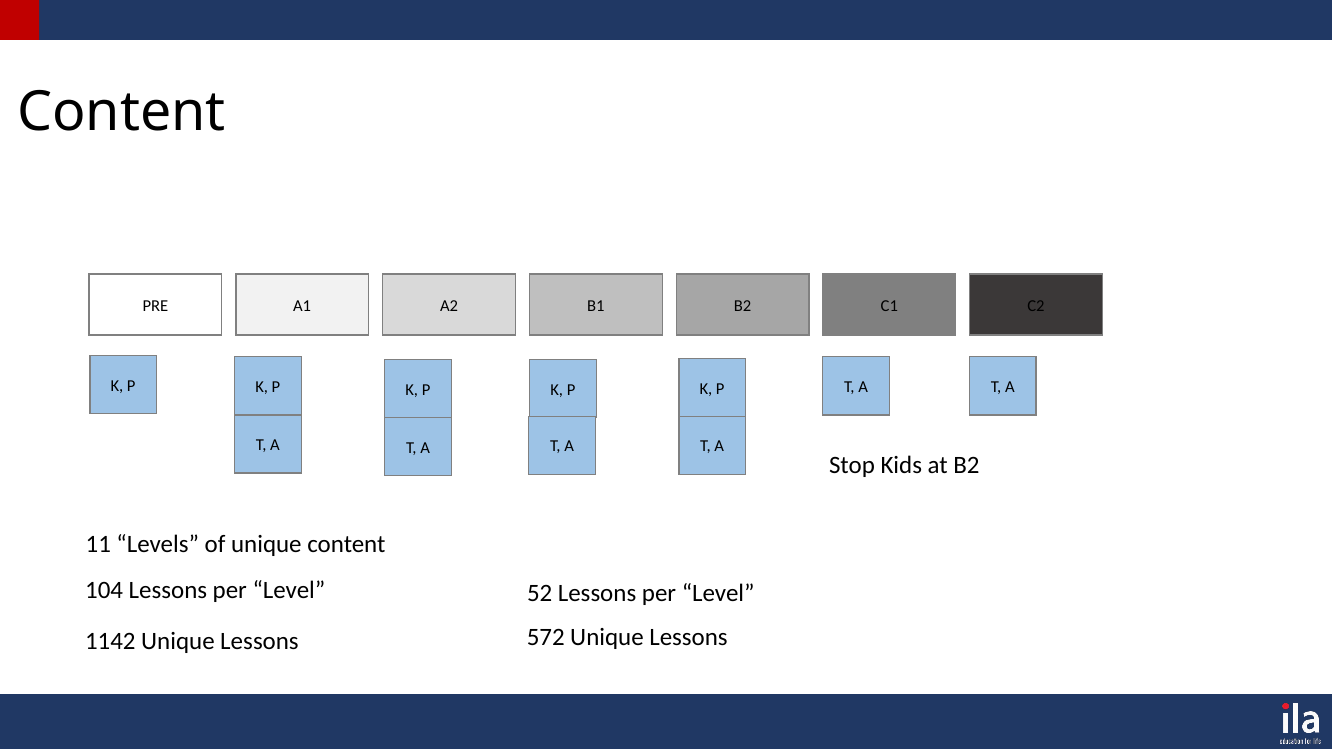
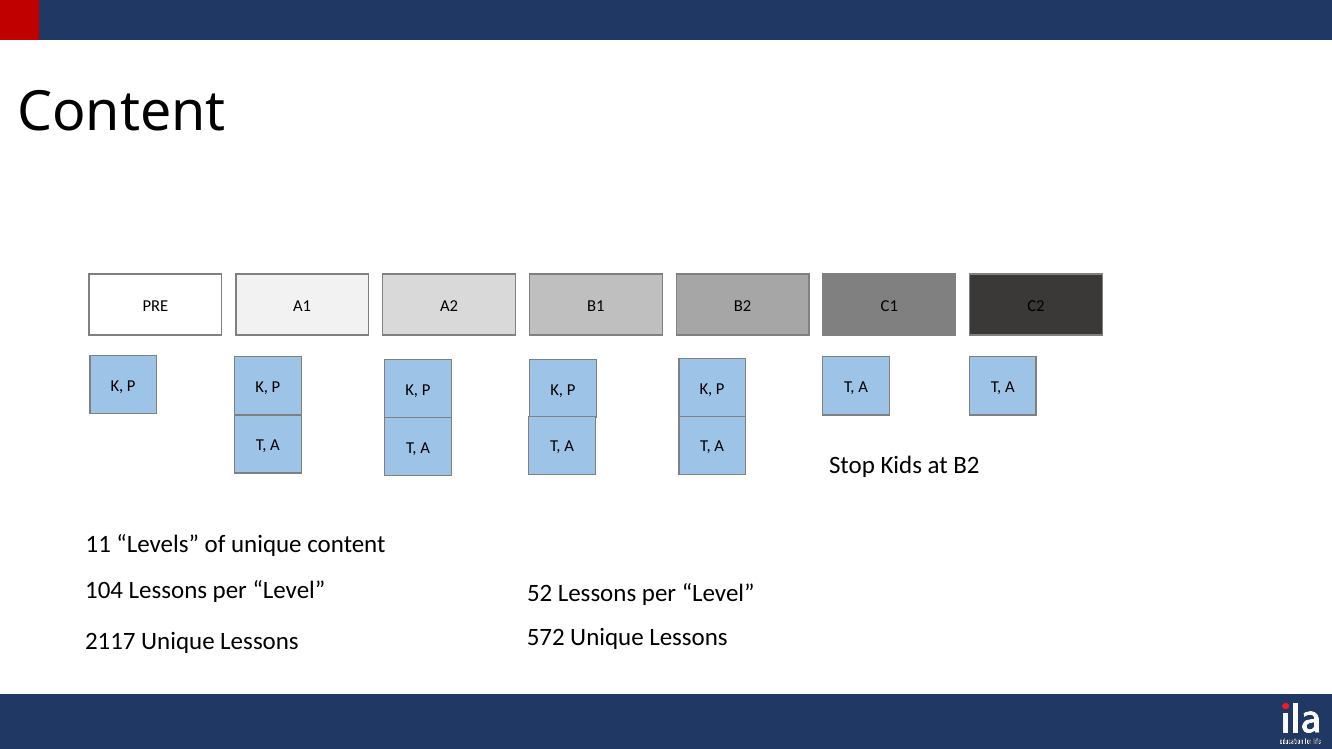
1142: 1142 -> 2117
